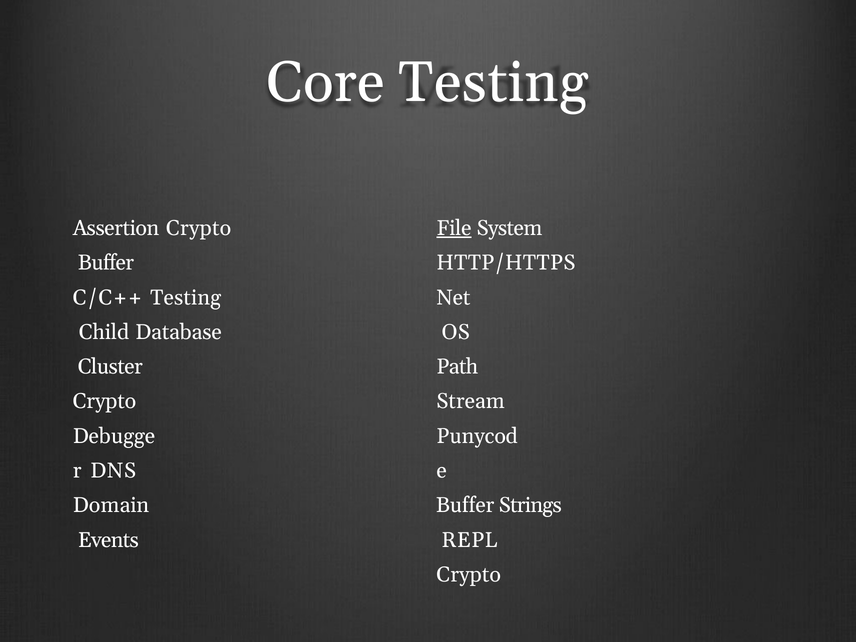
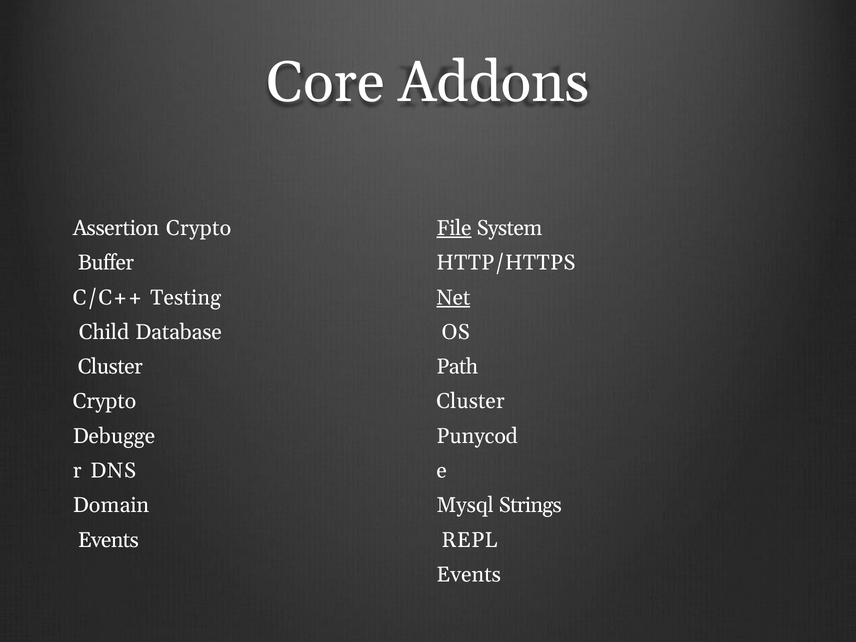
Core Testing: Testing -> Addons
Net underline: none -> present
Stream at (471, 401): Stream -> Cluster
Buffer at (465, 505): Buffer -> Mysql
Crypto at (469, 575): Crypto -> Events
